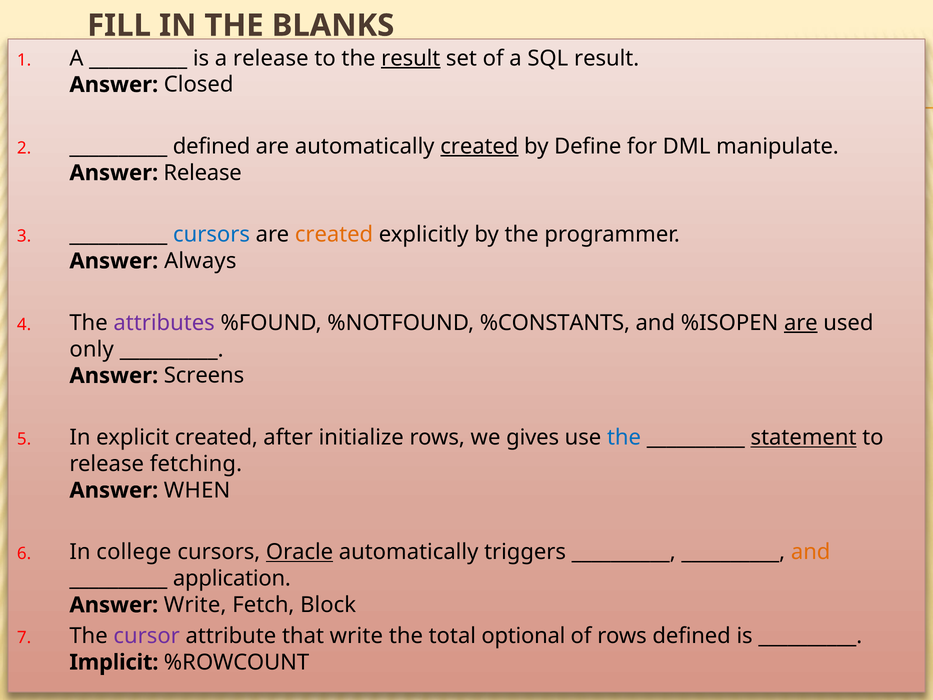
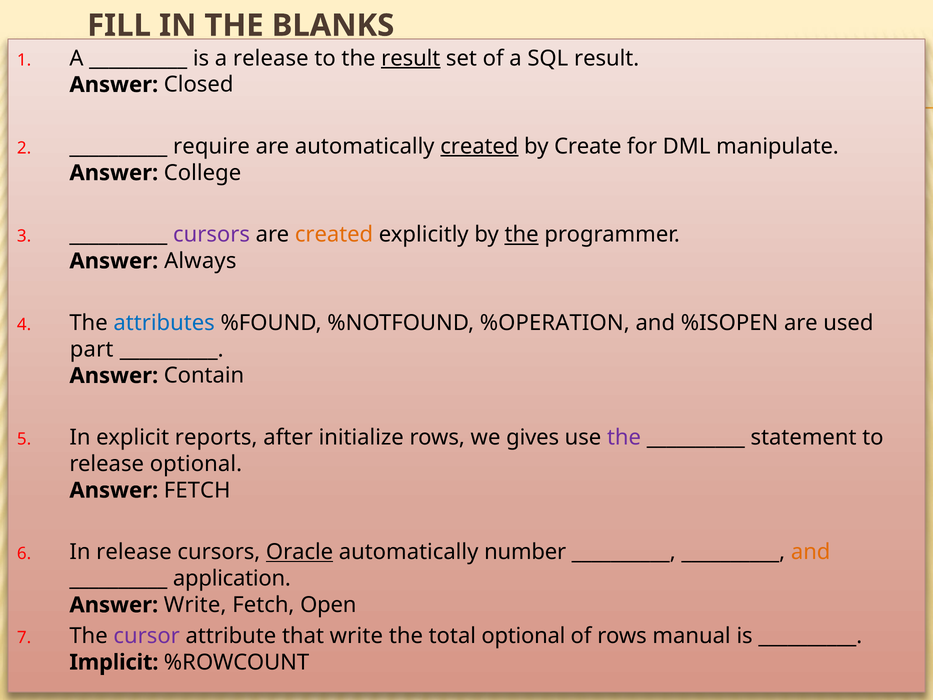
defined at (212, 146): defined -> require
Define: Define -> Create
Answer Release: Release -> College
cursors at (212, 235) colour: blue -> purple
the at (522, 235) underline: none -> present
attributes colour: purple -> blue
%CONSTANTS: %CONSTANTS -> %OPERATION
are at (801, 323) underline: present -> none
only: only -> part
Screens: Screens -> Contain
explicit created: created -> reports
the at (624, 437) colour: blue -> purple
statement underline: present -> none
release fetching: fetching -> optional
Answer WHEN: WHEN -> FETCH
In college: college -> release
triggers: triggers -> number
Block: Block -> Open
rows defined: defined -> manual
